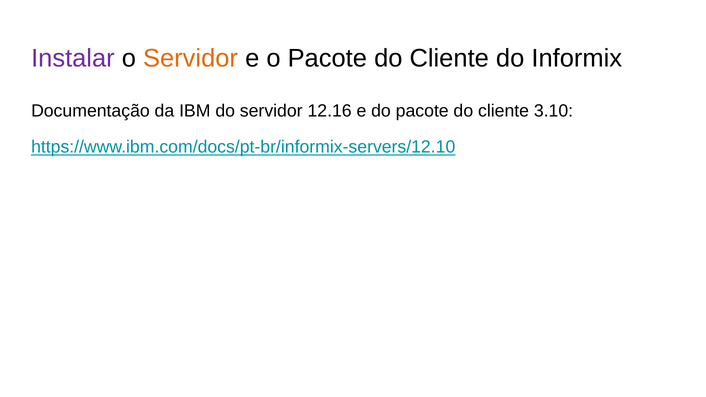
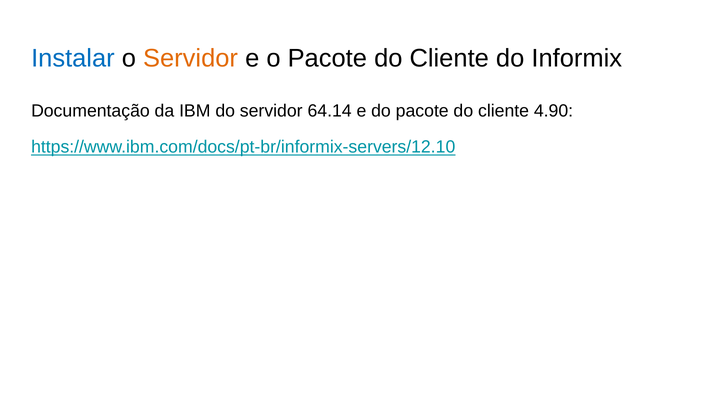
Instalar colour: purple -> blue
12.16: 12.16 -> 64.14
3.10: 3.10 -> 4.90
